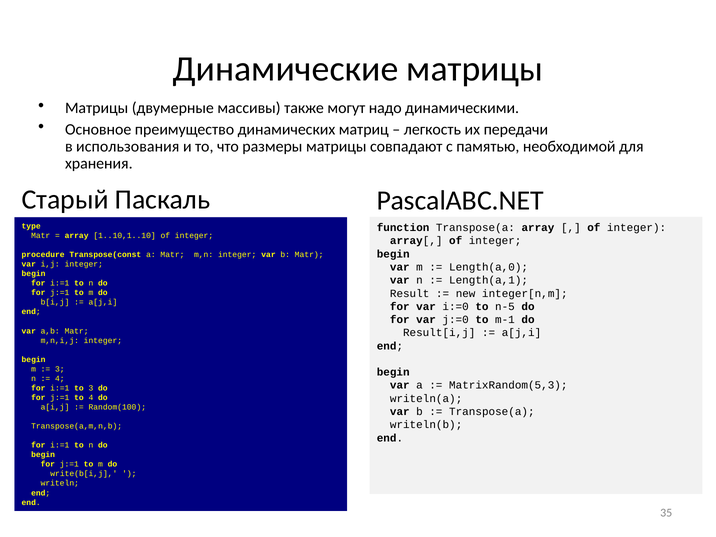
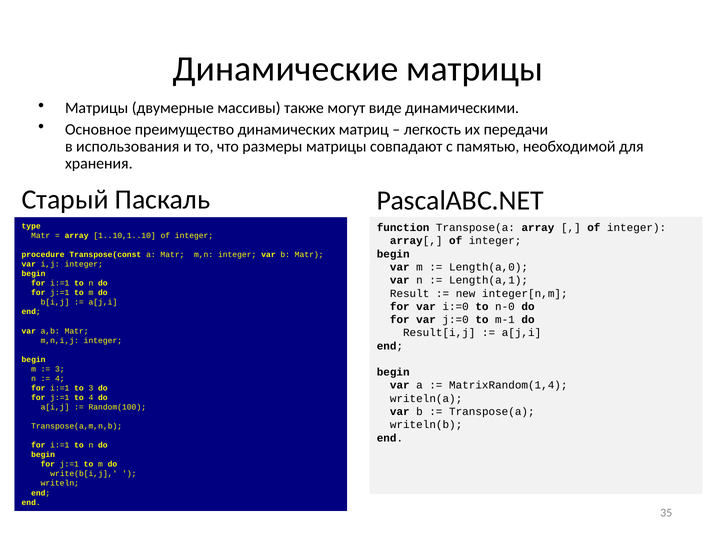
надо: надо -> виде
n-5: n-5 -> n-0
MatrixRandom(5,3: MatrixRandom(5,3 -> MatrixRandom(1,4
